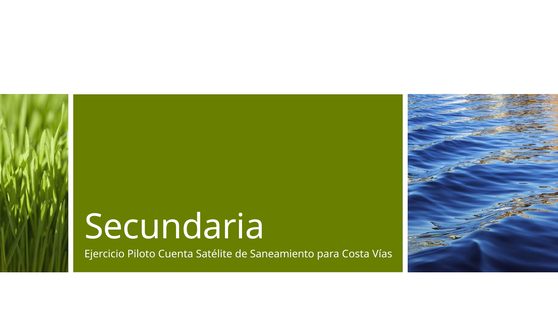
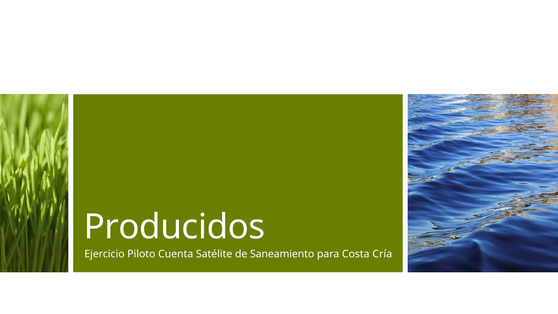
Secundaria: Secundaria -> Producidos
Vías: Vías -> Cría
